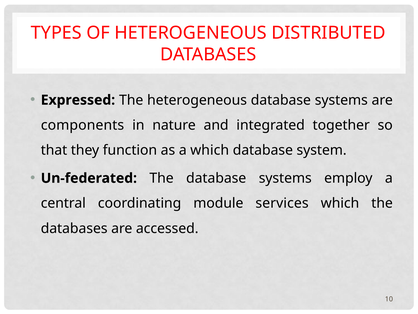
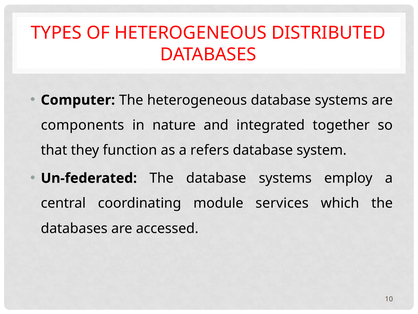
Expressed: Expressed -> Computer
a which: which -> refers
